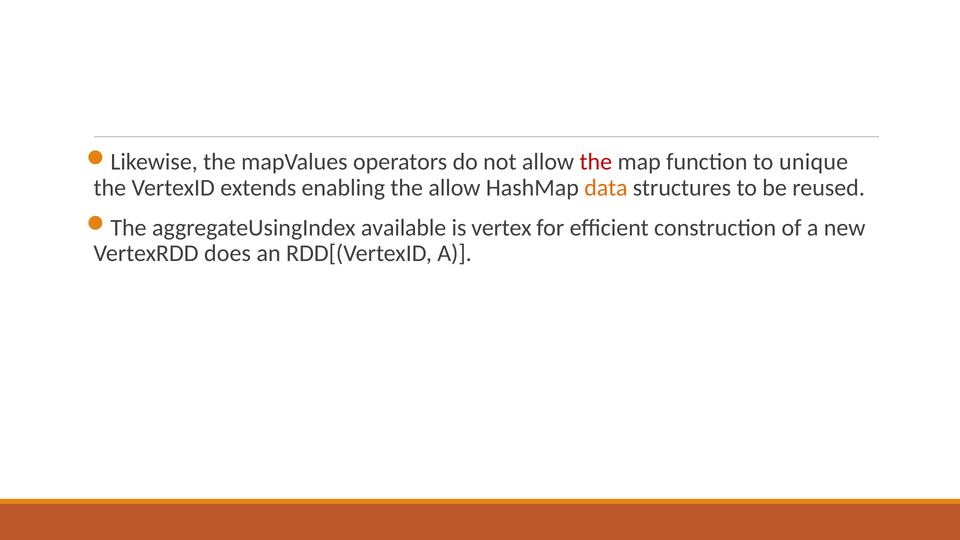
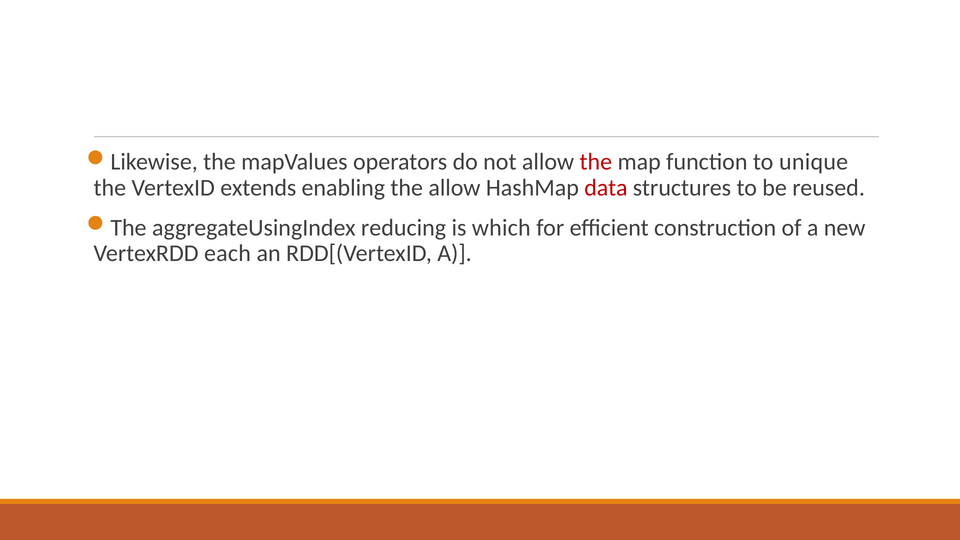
data colour: orange -> red
available: available -> reducing
vertex: vertex -> which
does: does -> each
